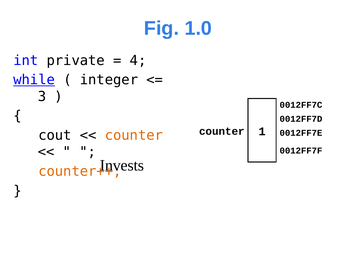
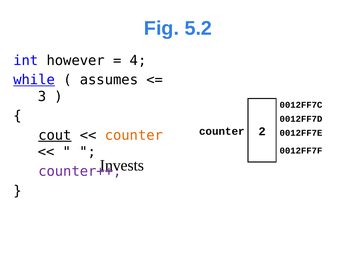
1.0: 1.0 -> 5.2
private: private -> however
integer: integer -> assumes
1: 1 -> 2
cout underline: none -> present
counter++ colour: orange -> purple
